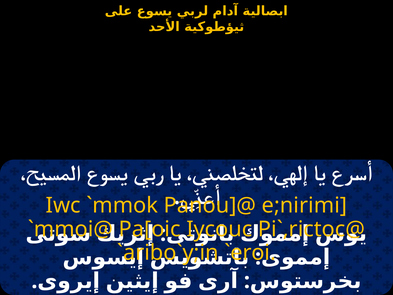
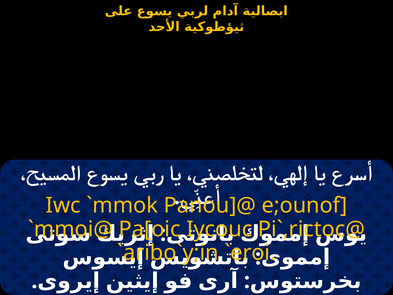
e;nirimi: e;nirimi -> e;ounof
